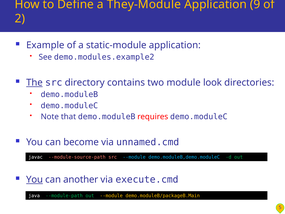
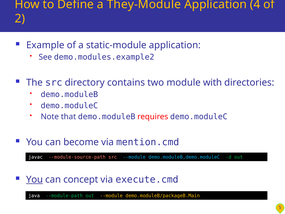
9: 9 -> 4
The underline: present -> none
look: look -> with
unnamed.cmd: unnamed.cmd -> mention.cmd
another: another -> concept
